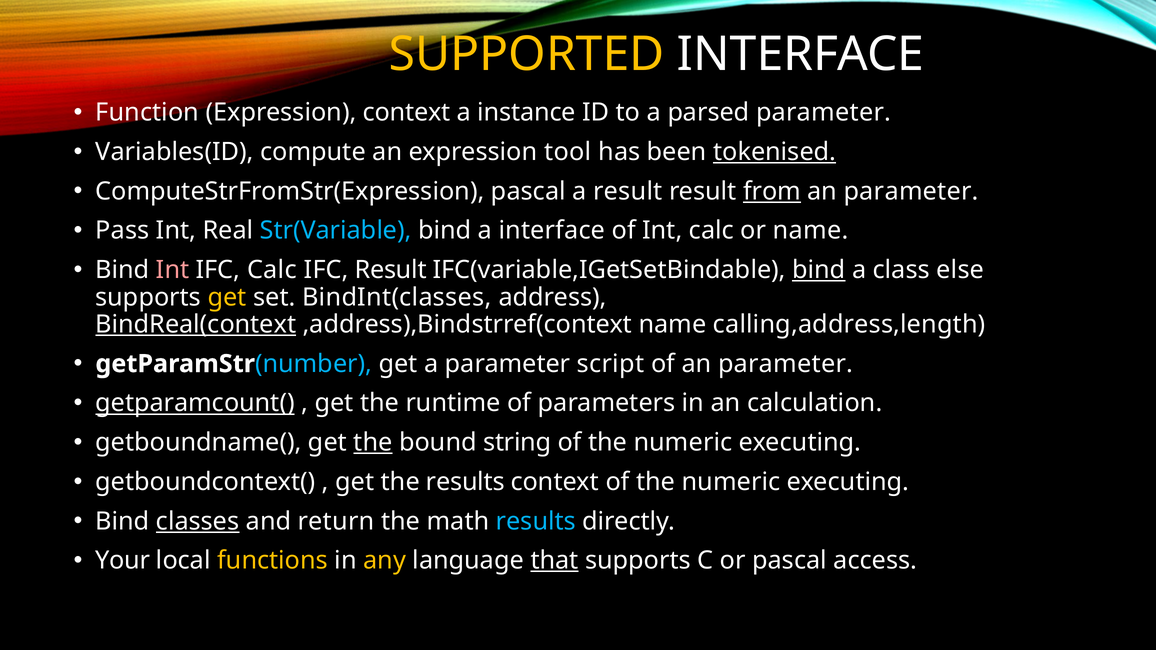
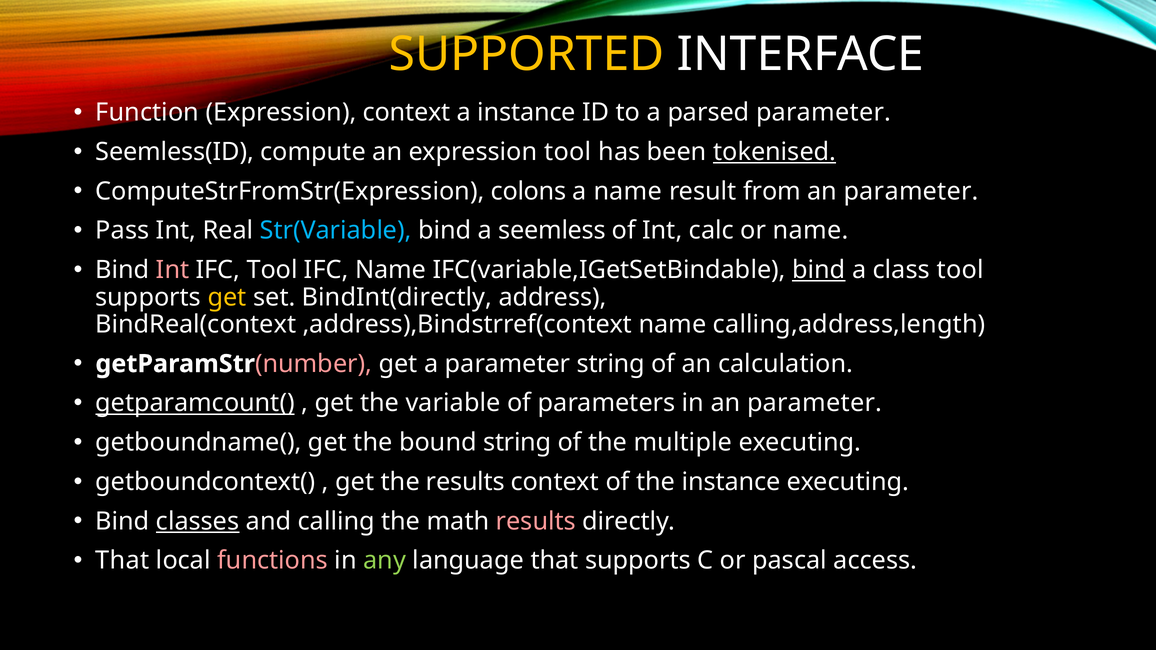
Variables(ID: Variables(ID -> Seemless(ID
ComputeStrFromStr(Expression pascal: pascal -> colons
a result: result -> name
from underline: present -> none
a interface: interface -> seemless
IFC Calc: Calc -> Tool
IFC Result: Result -> Name
class else: else -> tool
BindInt(classes: BindInt(classes -> BindInt(directly
BindReal(context underline: present -> none
number colour: light blue -> pink
parameter script: script -> string
of an parameter: parameter -> calculation
runtime: runtime -> variable
in an calculation: calculation -> parameter
the at (373, 443) underline: present -> none
numeric at (683, 443): numeric -> multiple
context of the numeric: numeric -> instance
return: return -> calling
results at (536, 521) colour: light blue -> pink
Your at (123, 561): Your -> That
functions colour: yellow -> pink
any colour: yellow -> light green
that at (555, 561) underline: present -> none
